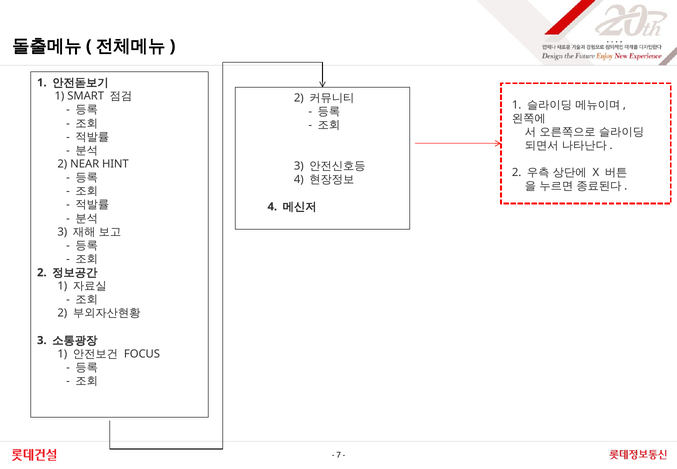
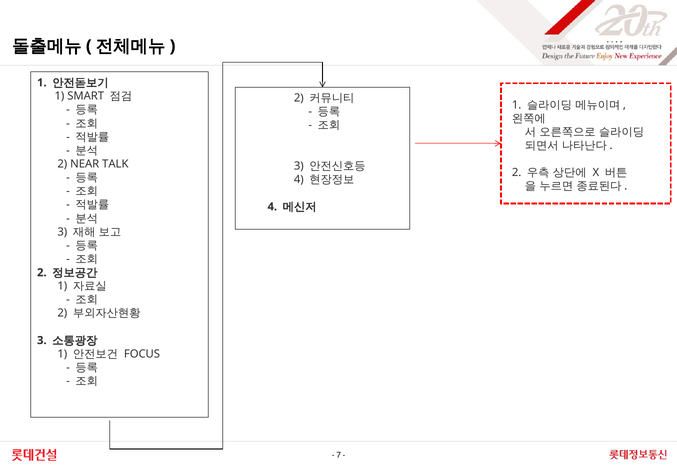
HINT: HINT -> TALK
